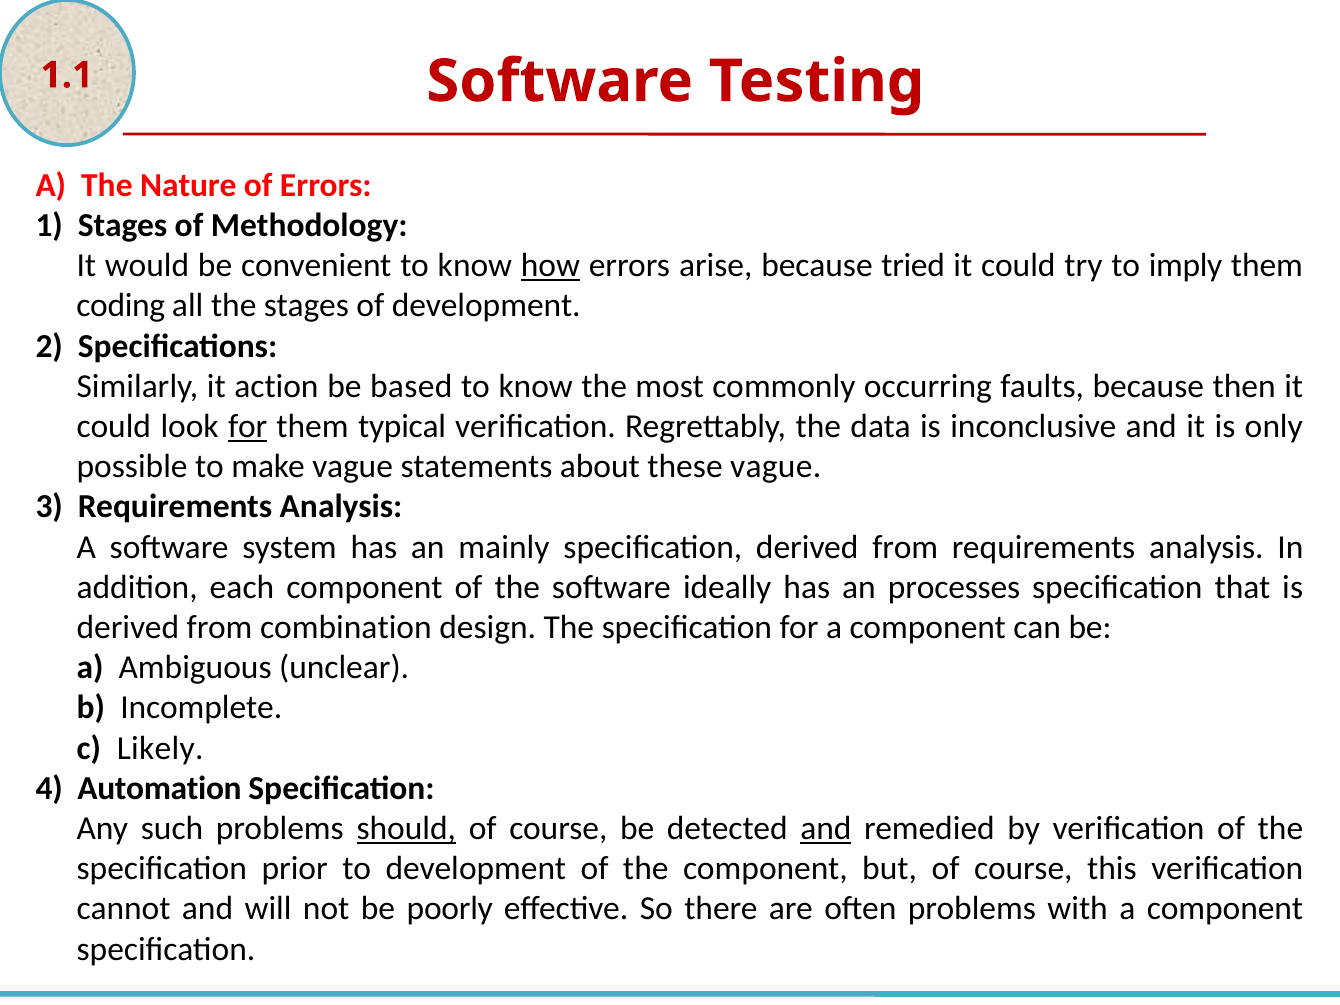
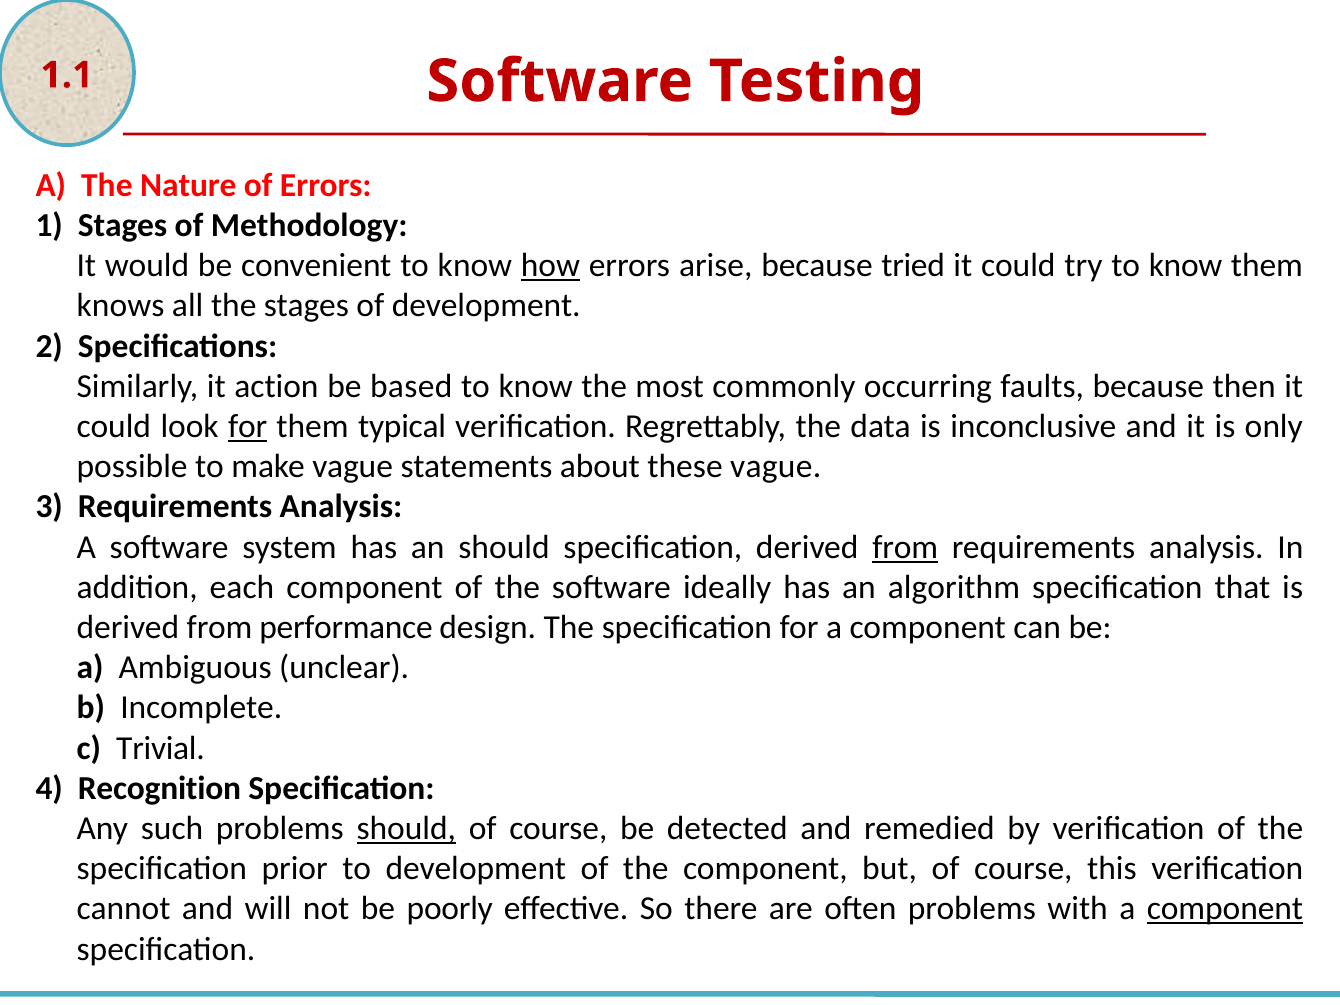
try to imply: imply -> know
coding: coding -> knows
an mainly: mainly -> should
from at (905, 547) underline: none -> present
processes: processes -> algorithm
combination: combination -> performance
Likely: Likely -> Trivial
Automation: Automation -> Recognition
and at (826, 829) underline: present -> none
component at (1225, 909) underline: none -> present
